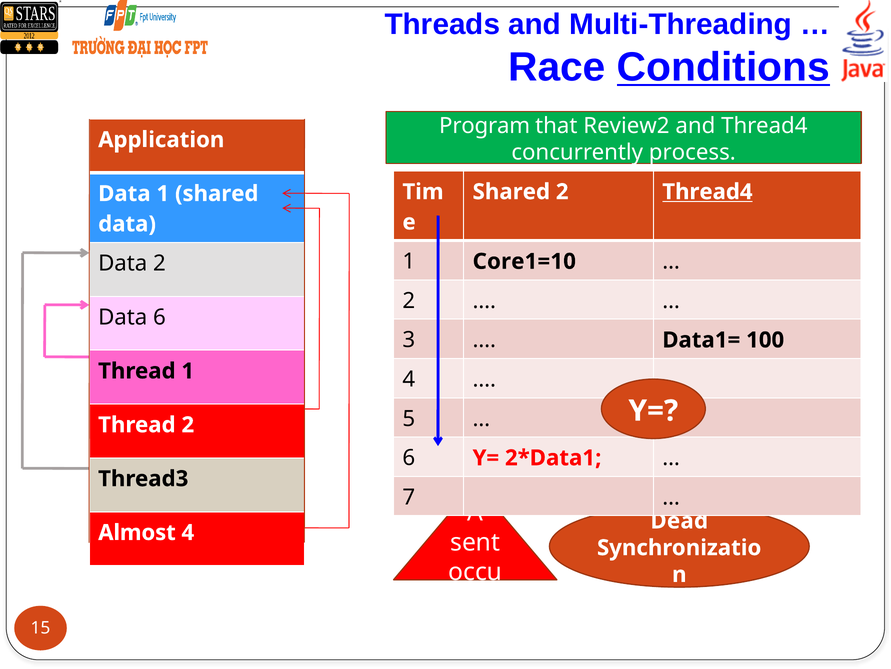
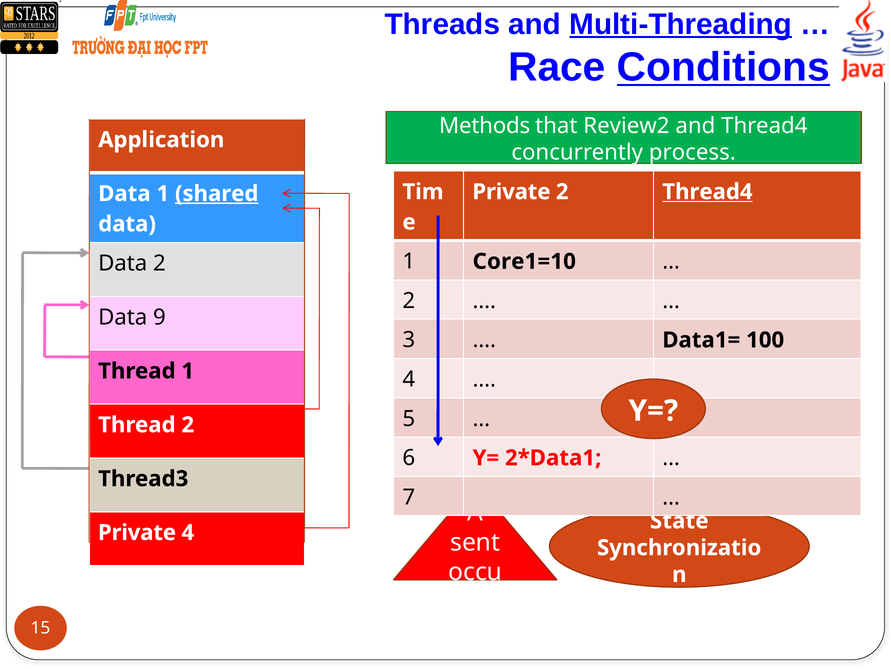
Multi-Threading underline: none -> present
Program: Program -> Methods
Shared at (511, 192): Shared -> Private
shared at (217, 193) underline: none -> present
Data 6: 6 -> 9
Dead: Dead -> State
Almost at (137, 532): Almost -> Private
